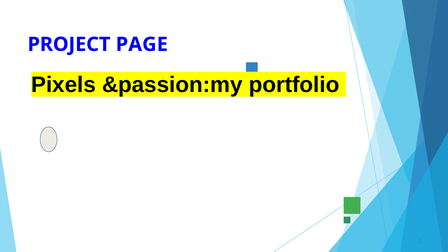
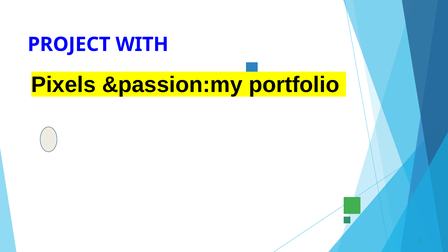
PAGE: PAGE -> WITH
